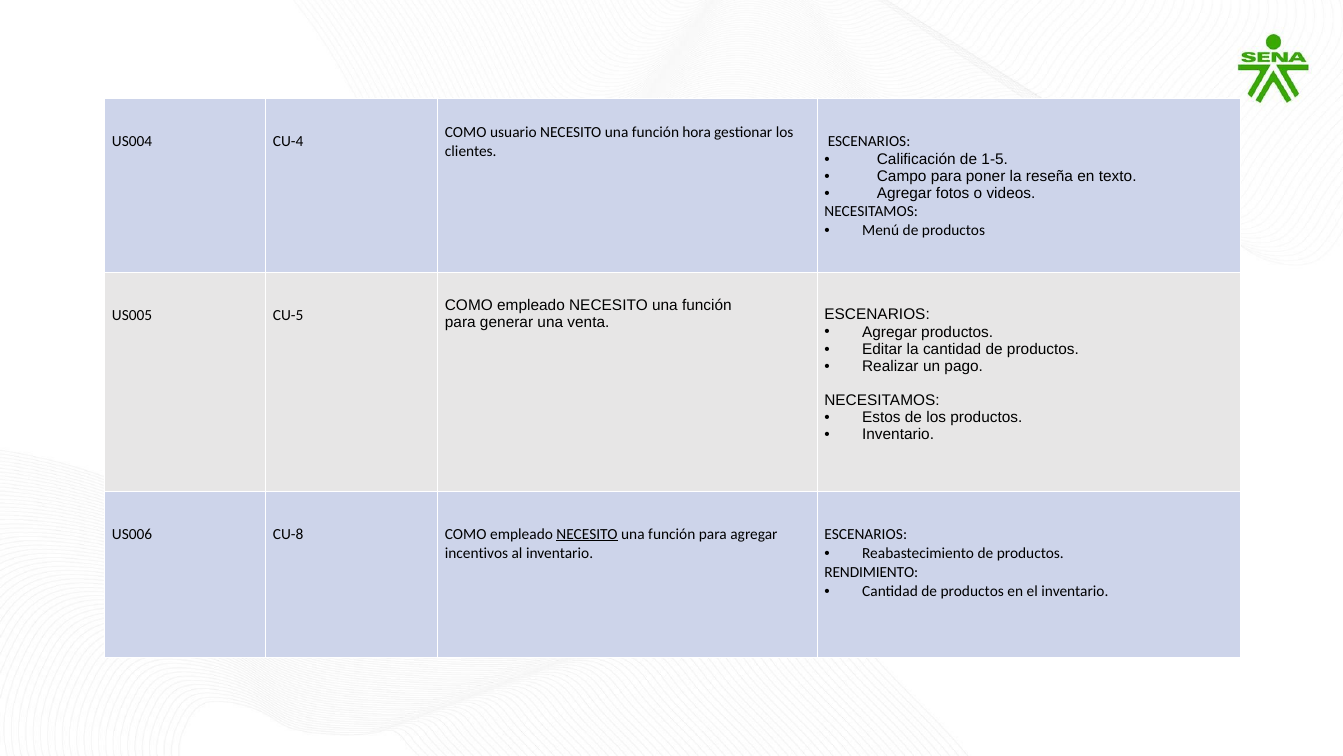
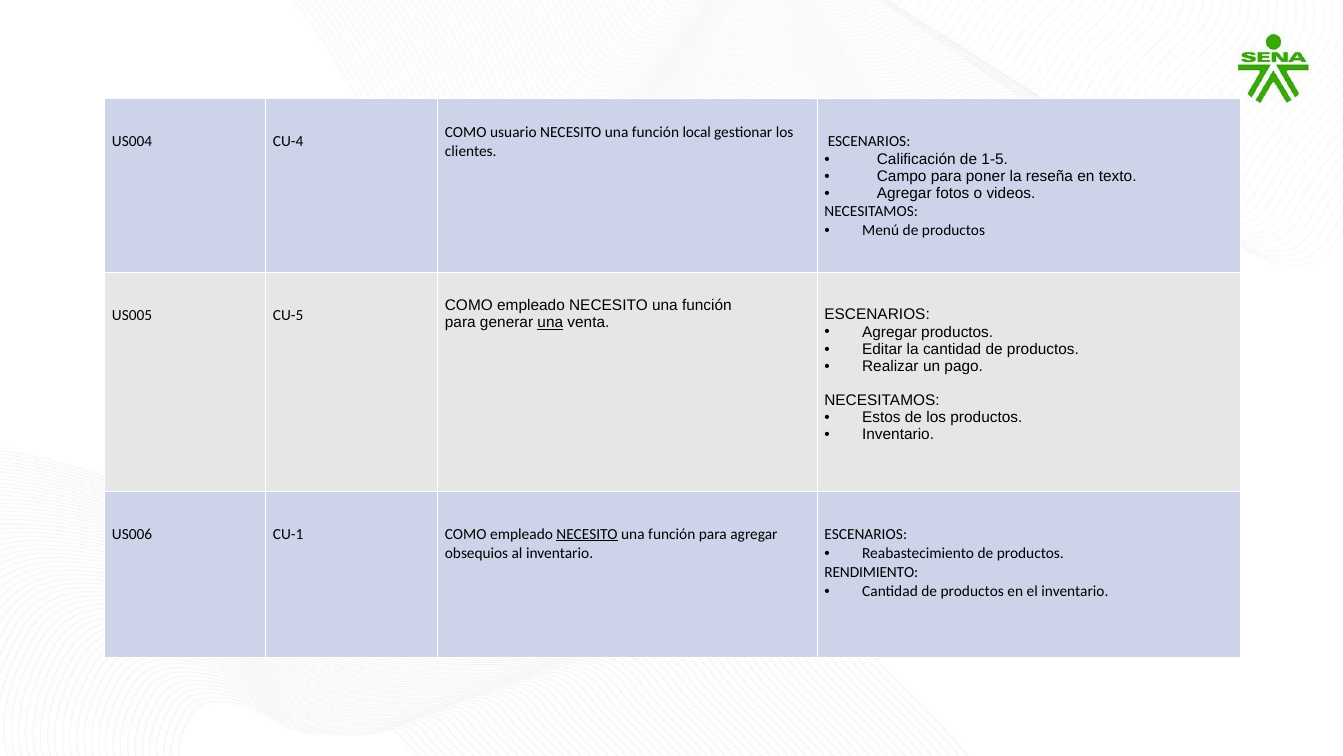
hora: hora -> local
una at (550, 322) underline: none -> present
CU-8: CU-8 -> CU-1
incentivos: incentivos -> obsequios
